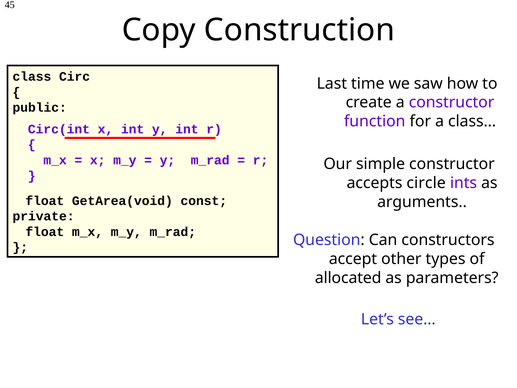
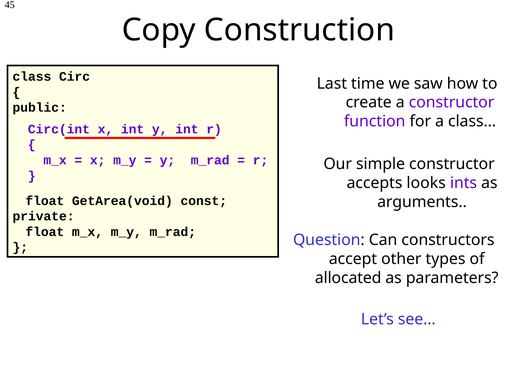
circle: circle -> looks
